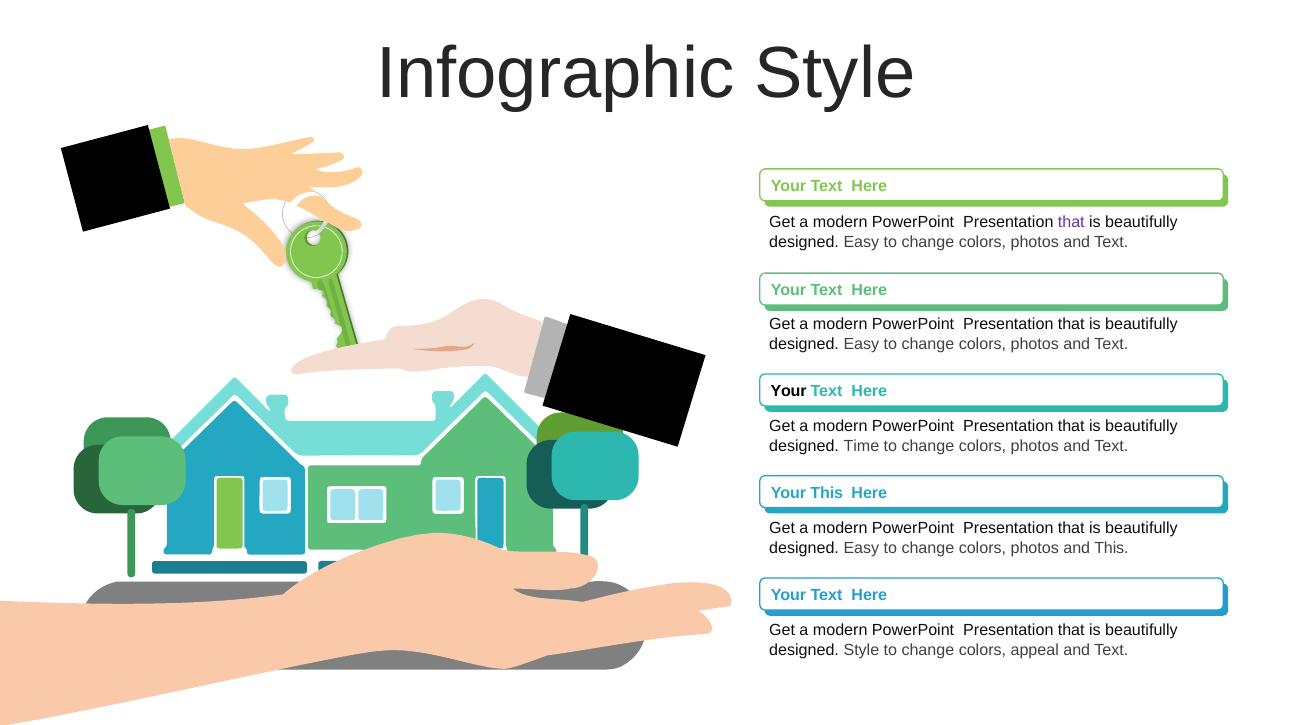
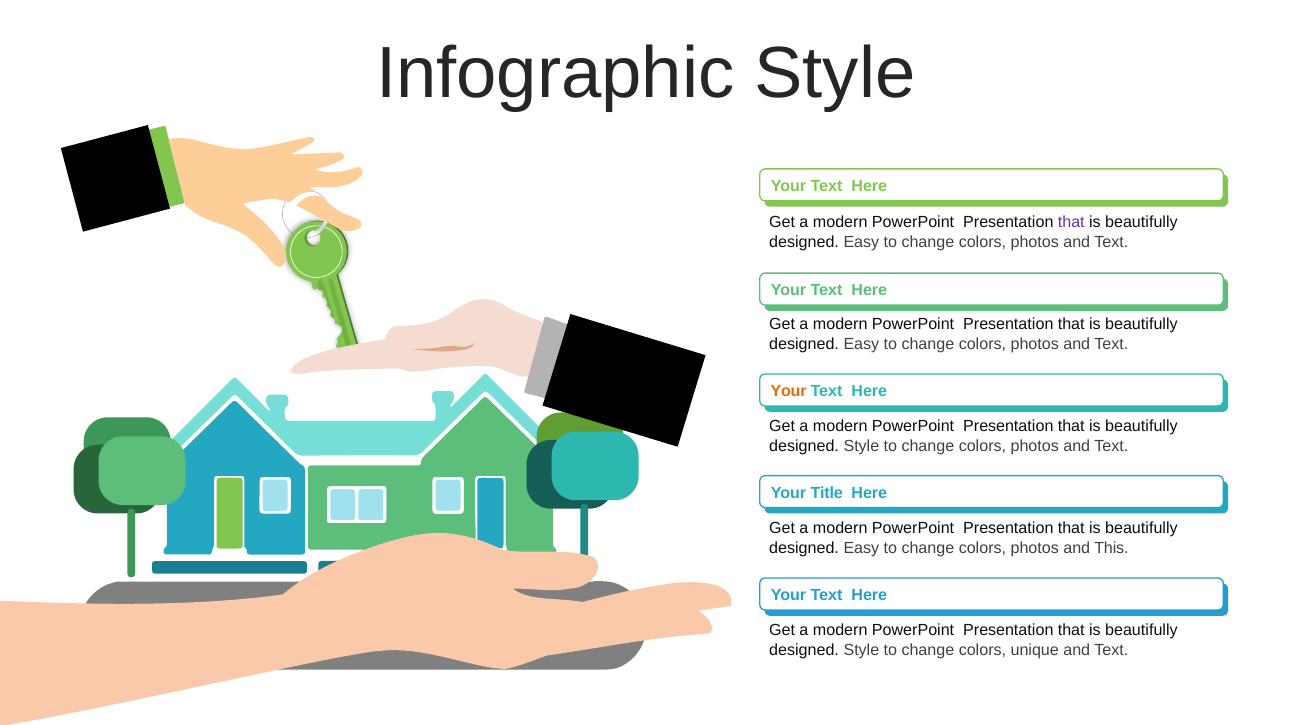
Your at (789, 391) colour: black -> orange
Time at (861, 446): Time -> Style
Your This: This -> Title
appeal: appeal -> unique
